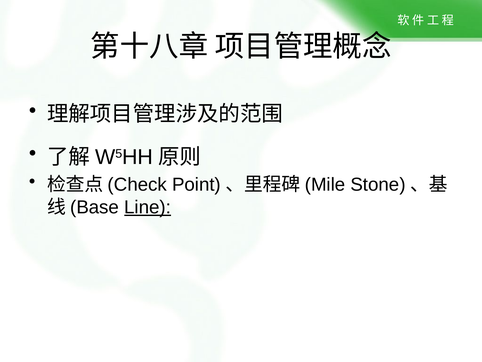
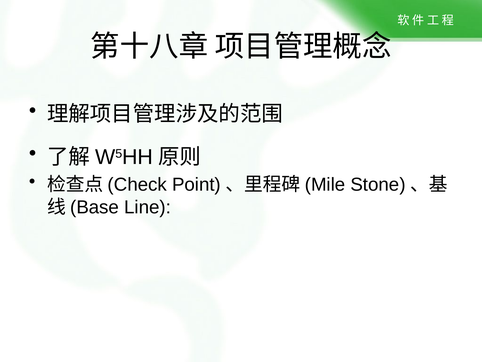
Line underline: present -> none
